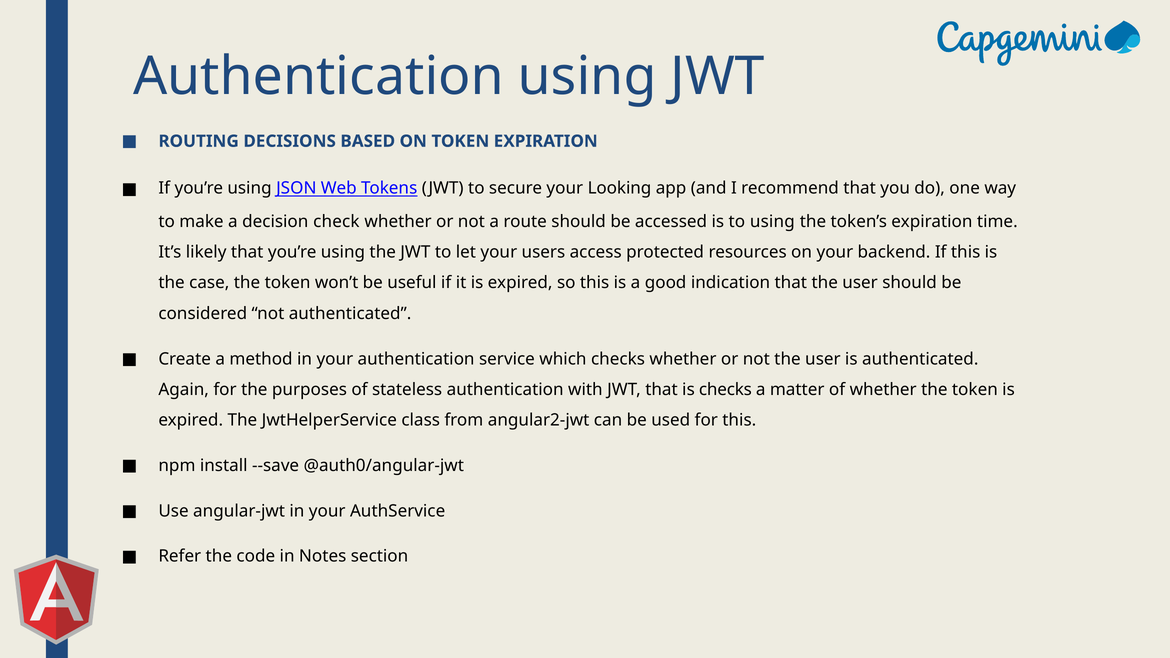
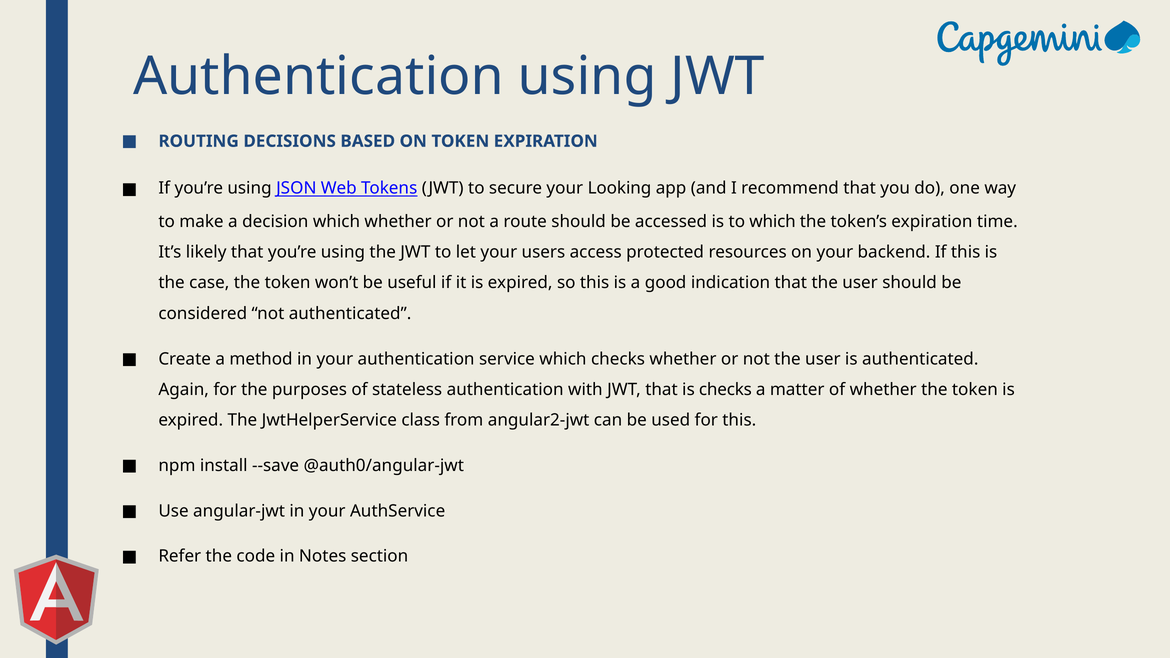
decision check: check -> which
to using: using -> which
